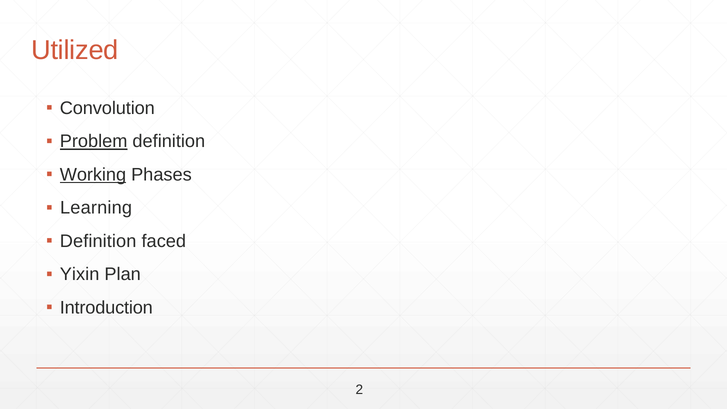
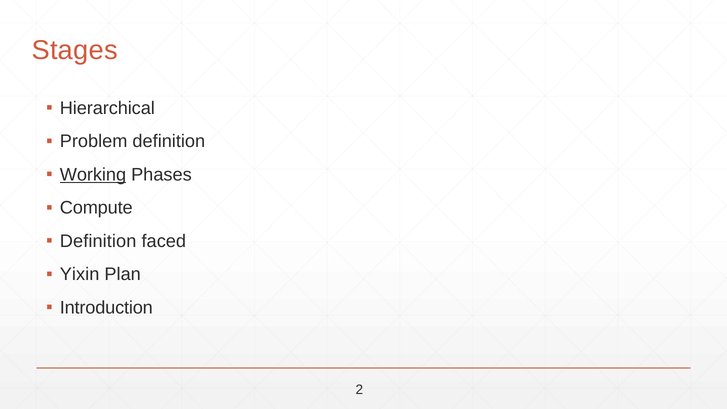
Utilized: Utilized -> Stages
Convolution: Convolution -> Hierarchical
Problem underline: present -> none
Learning: Learning -> Compute
